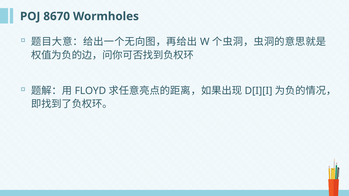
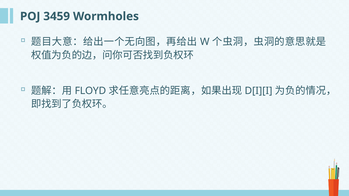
8670: 8670 -> 3459
